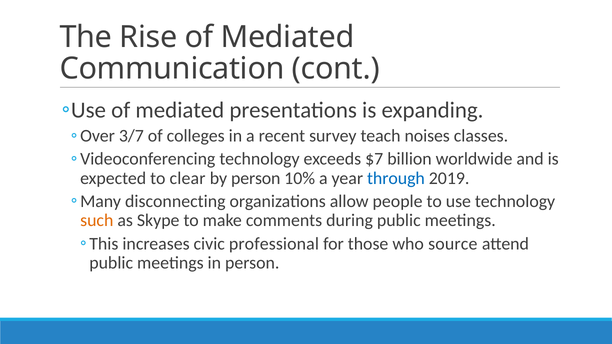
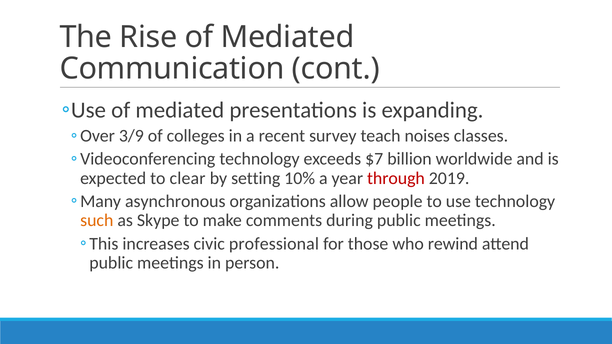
3/7: 3/7 -> 3/9
by person: person -> setting
through colour: blue -> red
disconnecting: disconnecting -> asynchronous
source: source -> rewind
